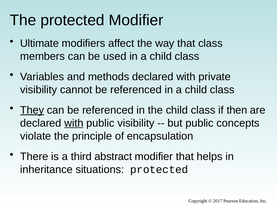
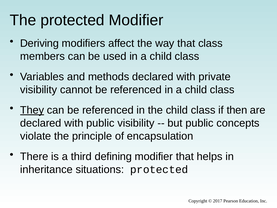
Ultimate: Ultimate -> Deriving
with at (74, 123) underline: present -> none
abstract: abstract -> defining
